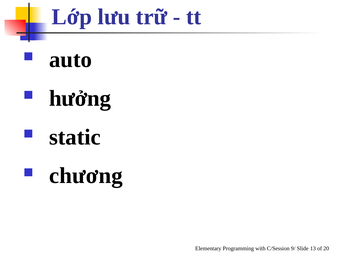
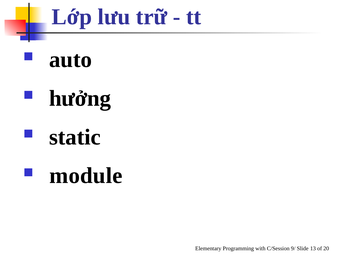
chương: chương -> module
